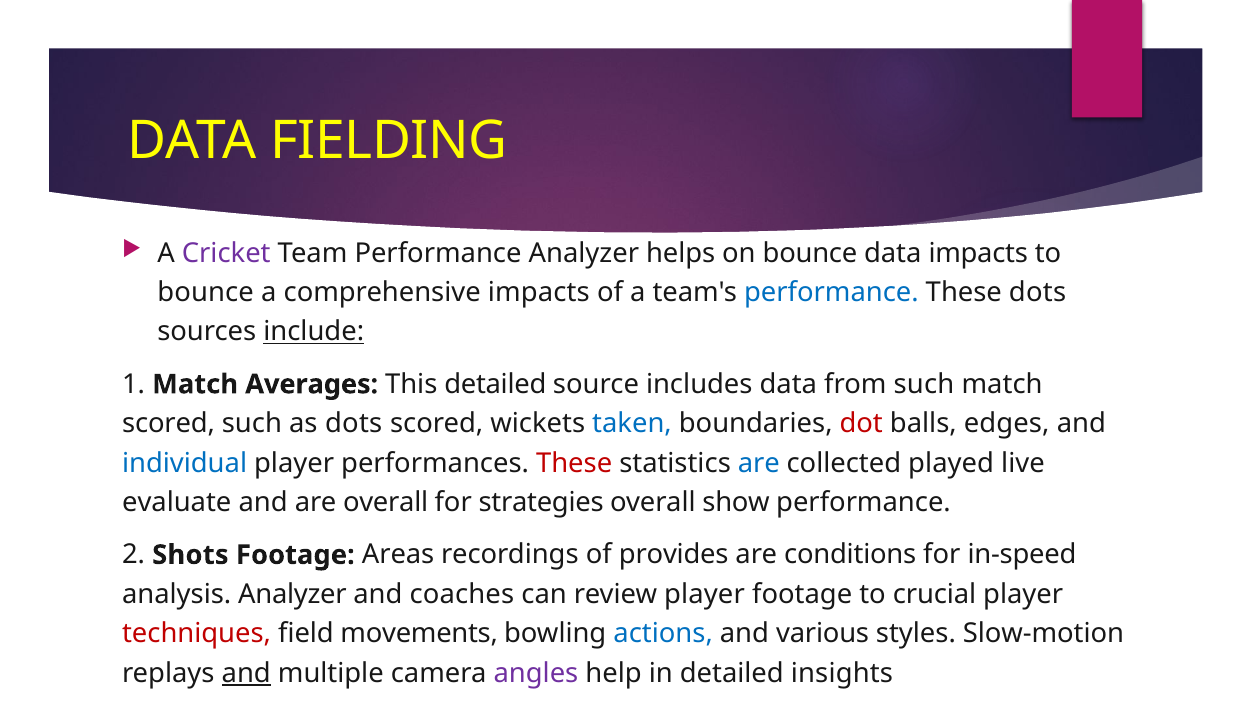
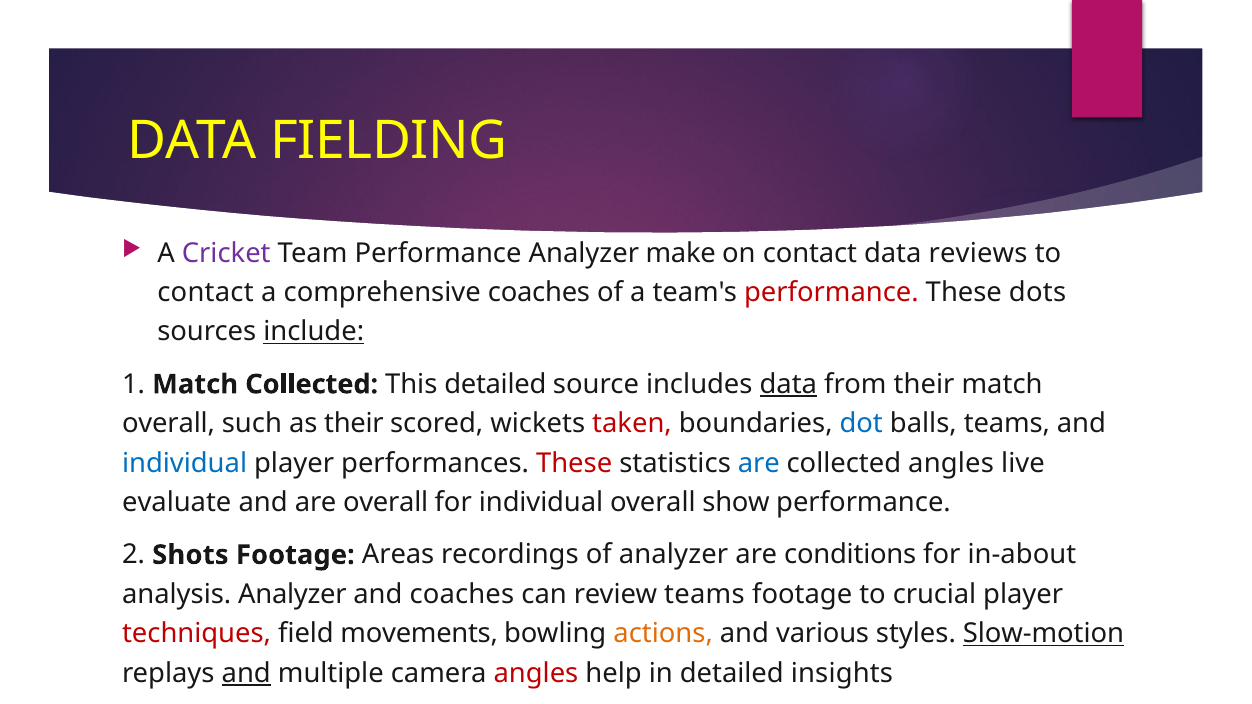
helps: helps -> make
on bounce: bounce -> contact
data impacts: impacts -> reviews
bounce at (206, 293): bounce -> contact
comprehensive impacts: impacts -> coaches
performance at (831, 293) colour: blue -> red
Match Averages: Averages -> Collected
data at (788, 384) underline: none -> present
from such: such -> their
scored at (168, 424): scored -> overall
as dots: dots -> their
taken colour: blue -> red
dot colour: red -> blue
balls edges: edges -> teams
collected played: played -> angles
for strategies: strategies -> individual
of provides: provides -> analyzer
in-speed: in-speed -> in-about
review player: player -> teams
actions colour: blue -> orange
Slow-motion underline: none -> present
angles at (536, 673) colour: purple -> red
